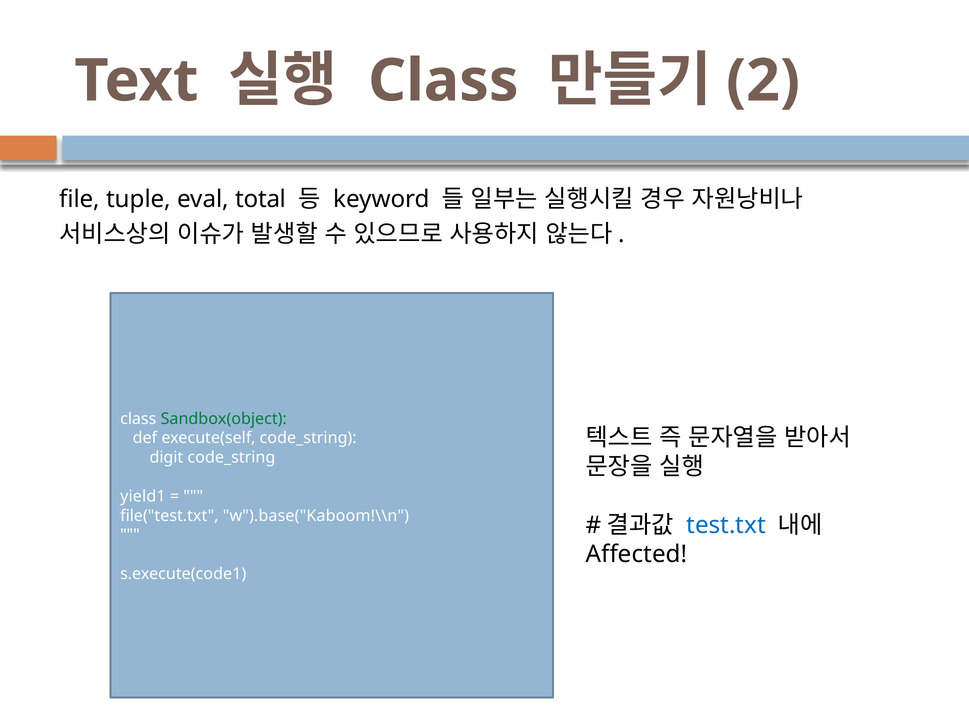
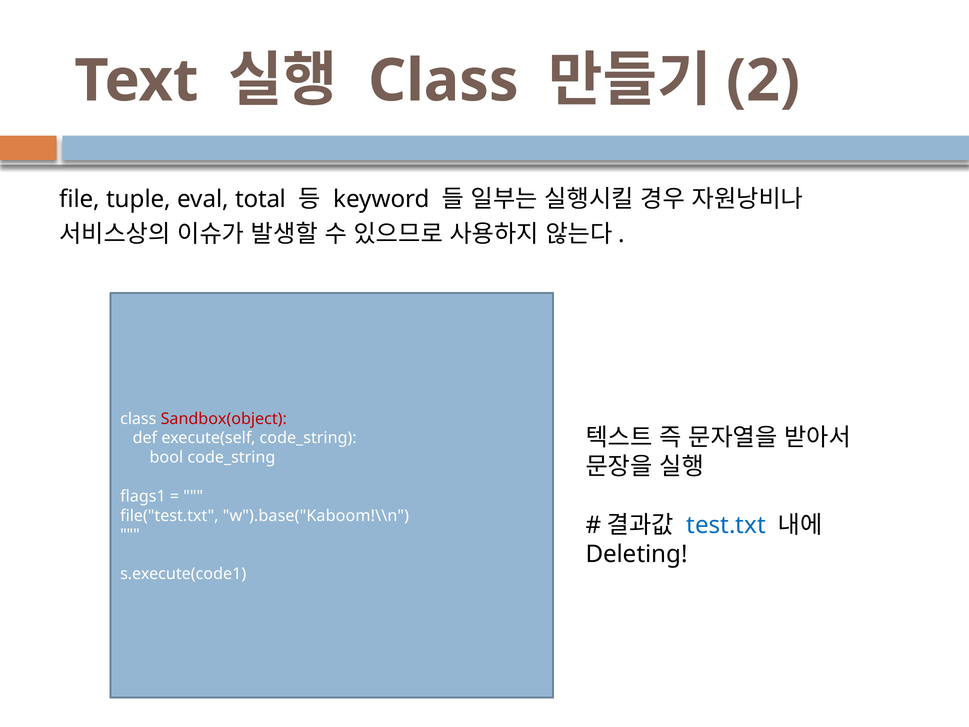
Sandbox(object colour: green -> red
digit: digit -> bool
yield1: yield1 -> flags1
Affected: Affected -> Deleting
